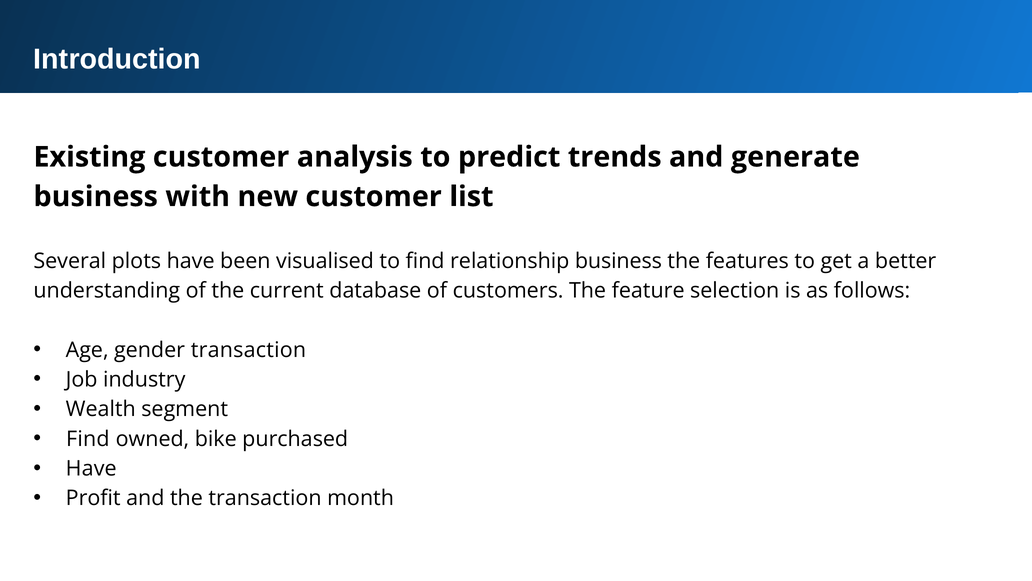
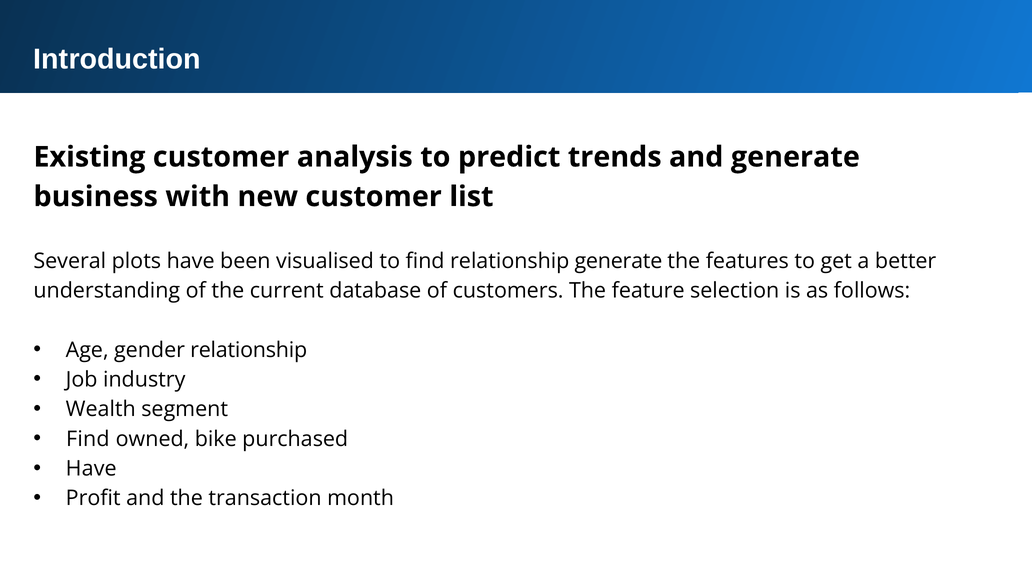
relationship business: business -> generate
gender transaction: transaction -> relationship
